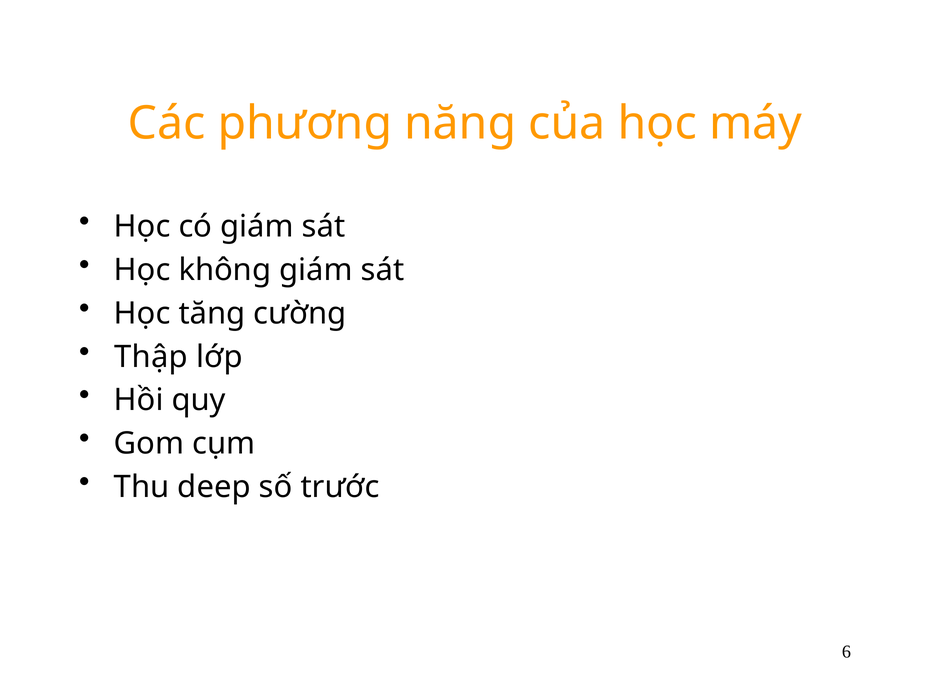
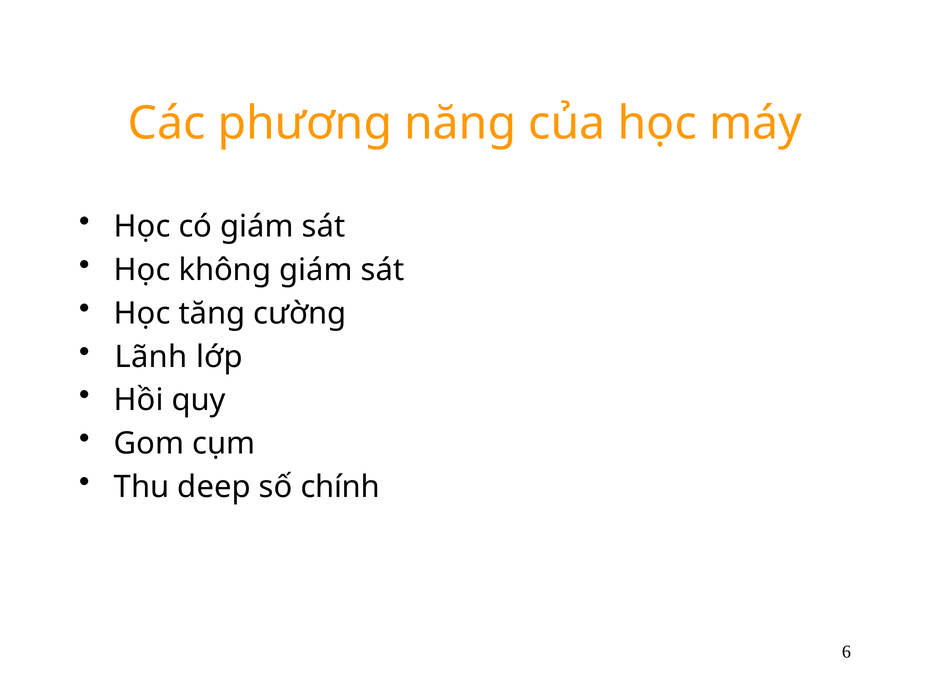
Thập: Thập -> Lãnh
trước: trước -> chính
